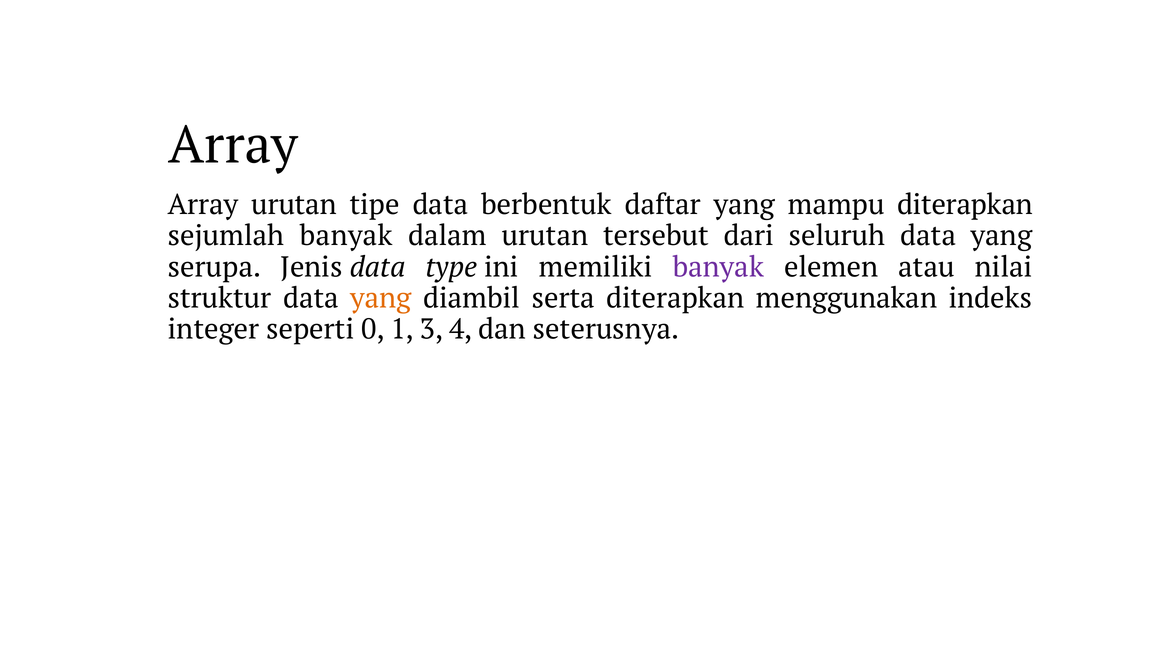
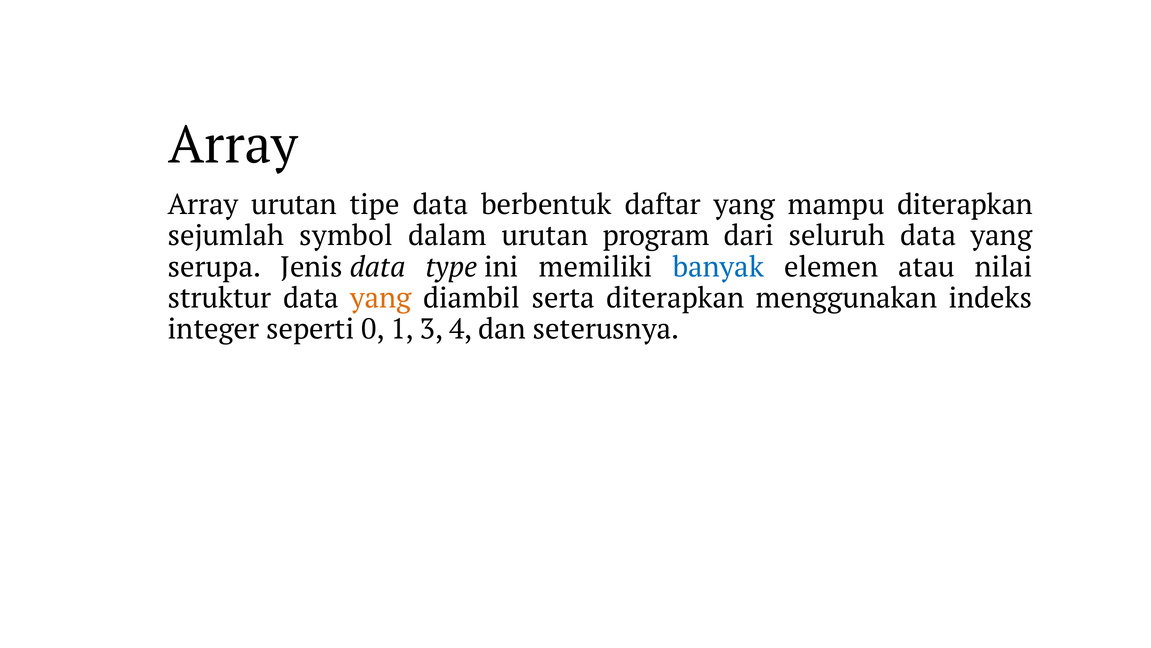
sejumlah banyak: banyak -> symbol
tersebut: tersebut -> program
banyak at (718, 267) colour: purple -> blue
